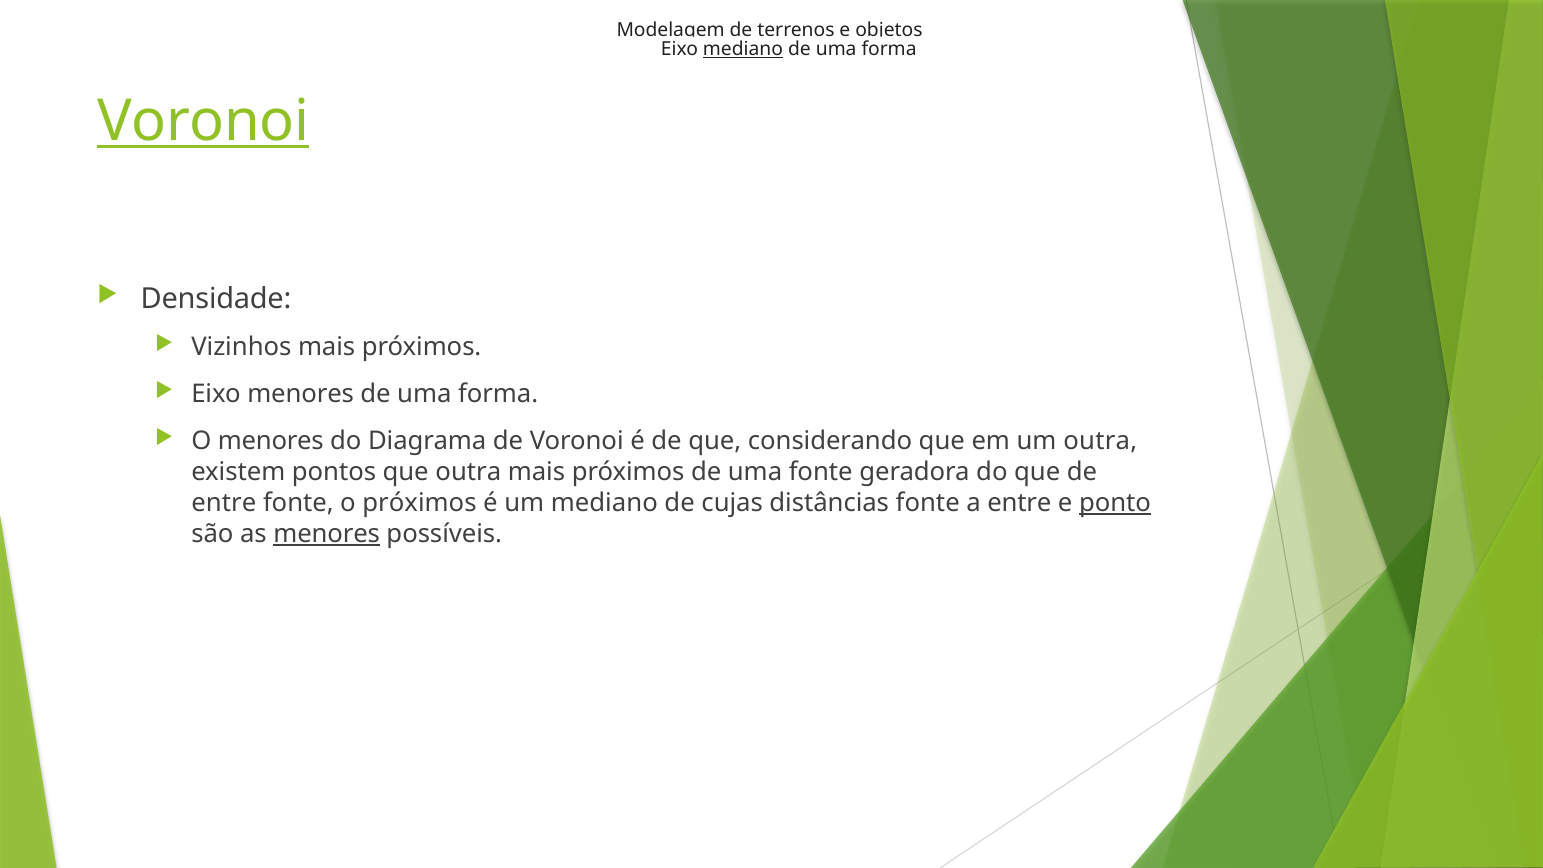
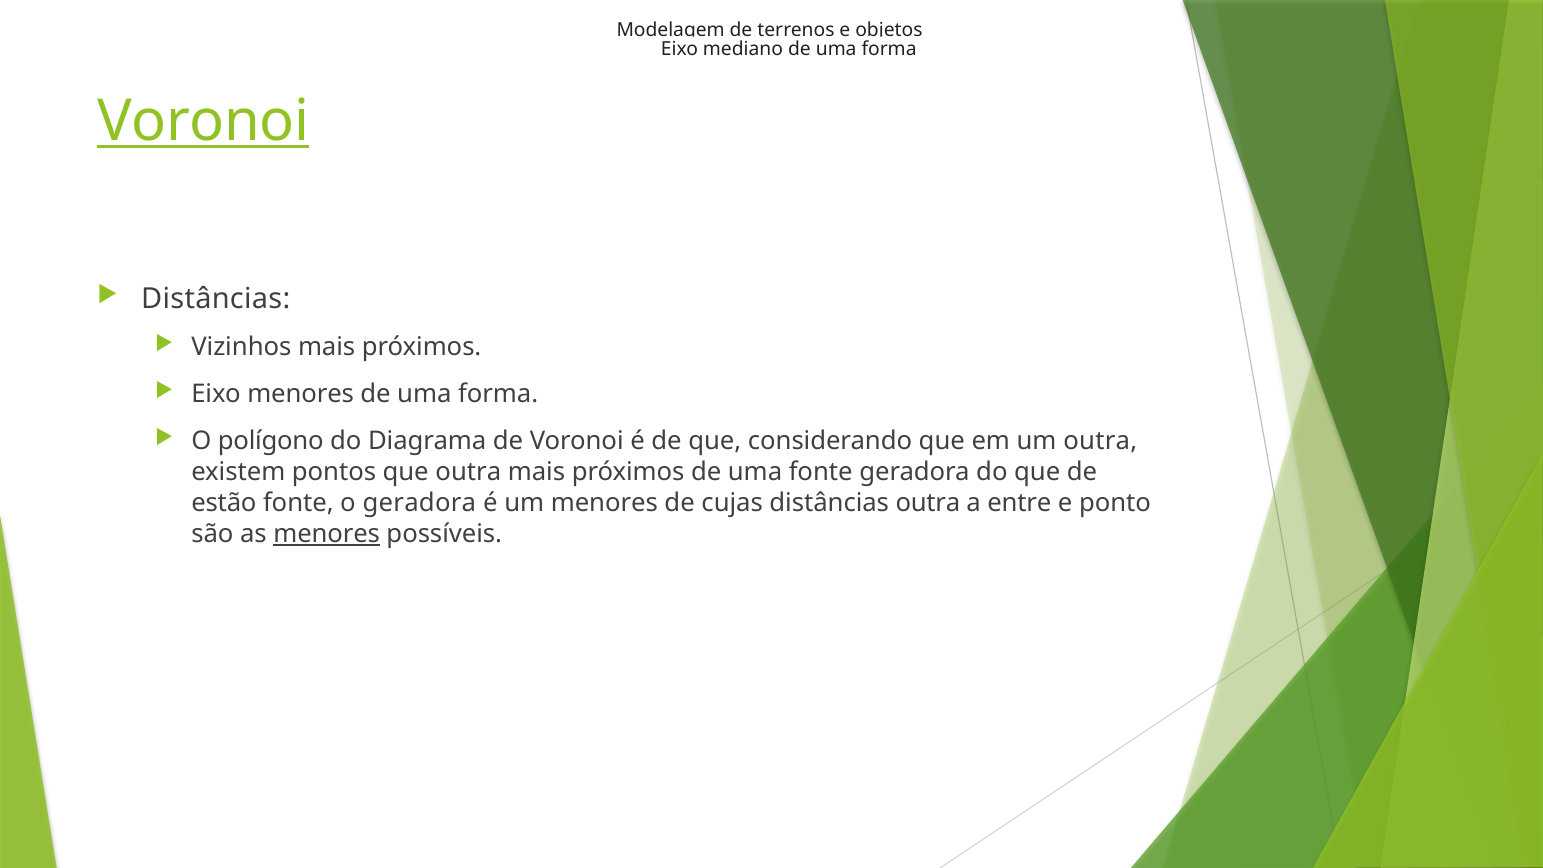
mediano at (743, 49) underline: present -> none
Densidade at (216, 299): Densidade -> Distâncias
O menores: menores -> polígono
entre at (224, 503): entre -> estão
o próximos: próximos -> geradora
um mediano: mediano -> menores
distâncias fonte: fonte -> outra
ponto underline: present -> none
